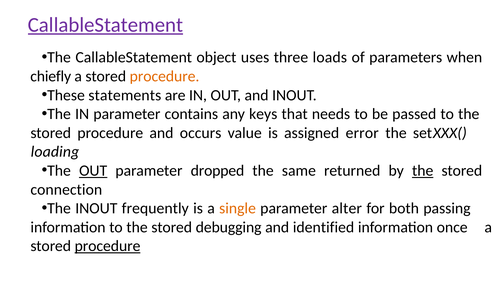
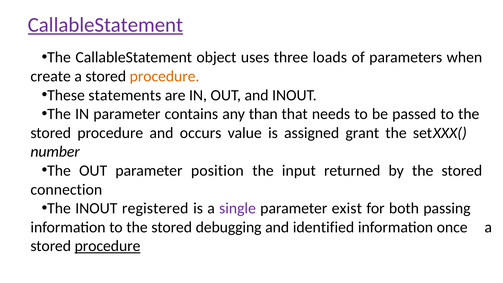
chiefly: chiefly -> create
keys: keys -> than
error: error -> grant
loading: loading -> number
OUT at (93, 171) underline: present -> none
dropped: dropped -> position
same: same -> input
the at (423, 171) underline: present -> none
frequently: frequently -> registered
single colour: orange -> purple
alter: alter -> exist
